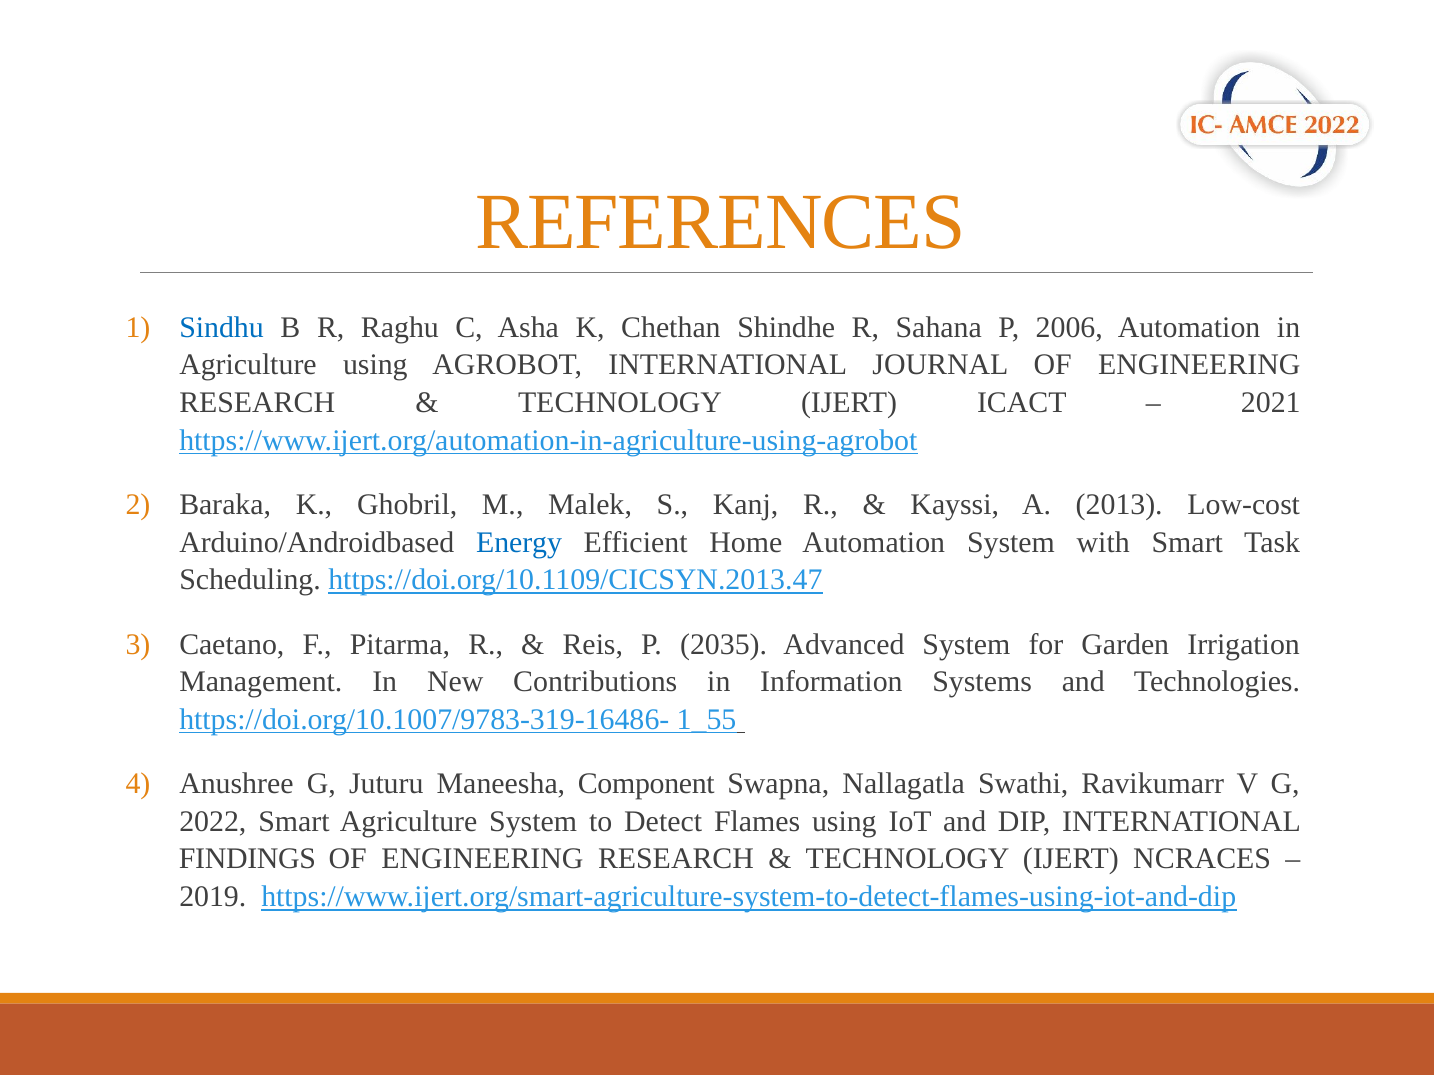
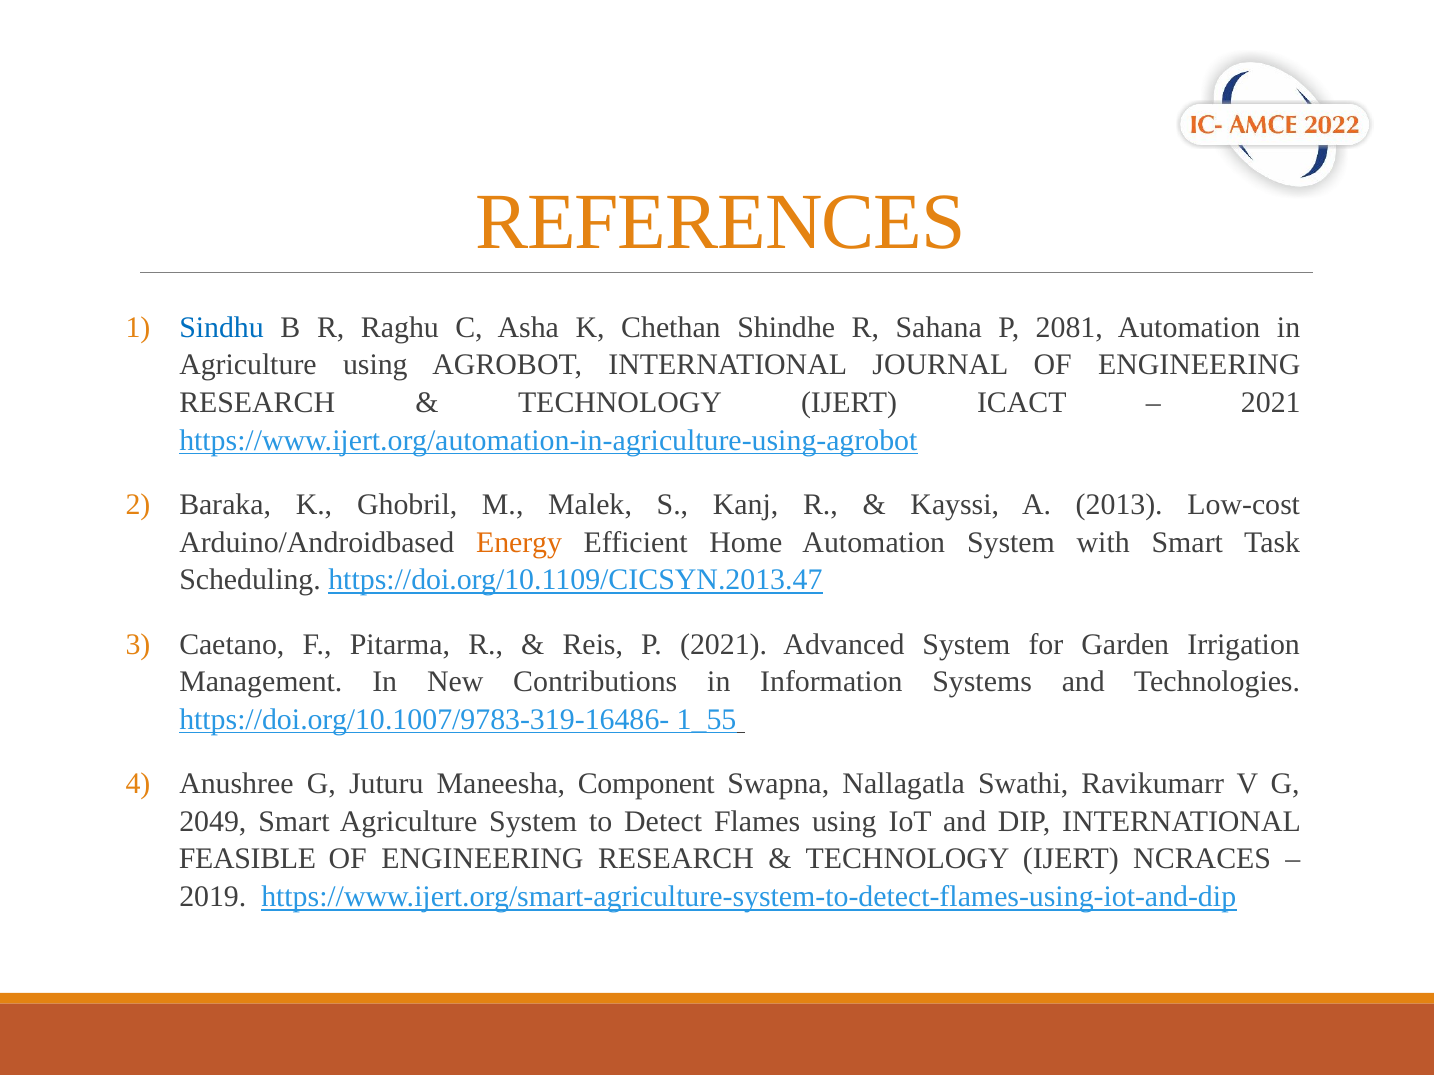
2006: 2006 -> 2081
Energy colour: blue -> orange
P 2035: 2035 -> 2021
2022: 2022 -> 2049
FINDINGS: FINDINGS -> FEASIBLE
